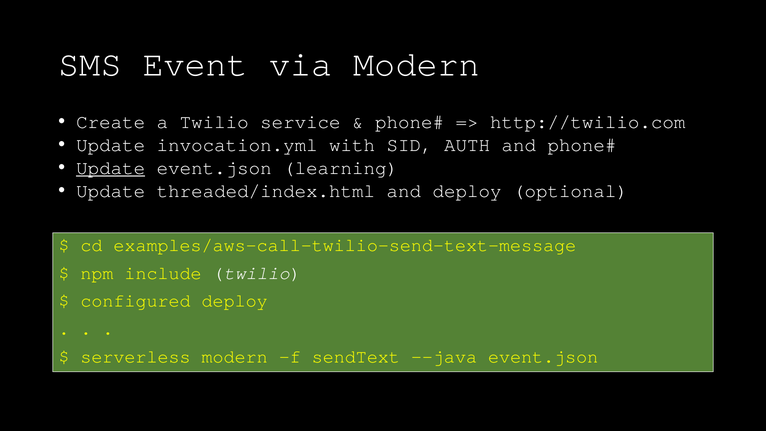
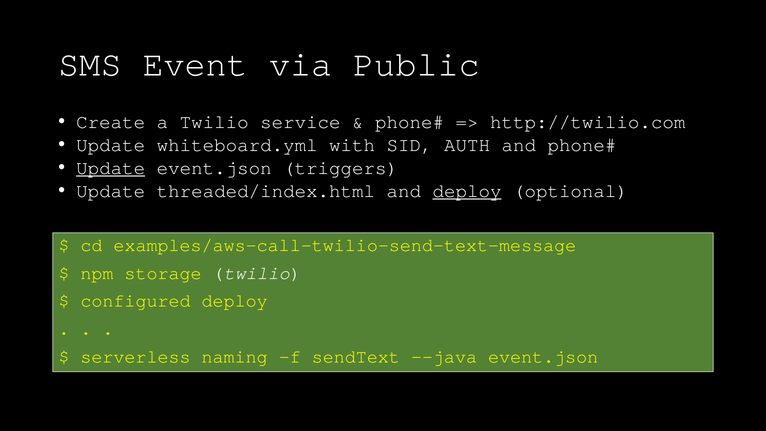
via Modern: Modern -> Public
invocation.yml: invocation.yml -> whiteboard.yml
learning: learning -> triggers
deploy at (467, 191) underline: none -> present
include: include -> storage
serverless modern: modern -> naming
